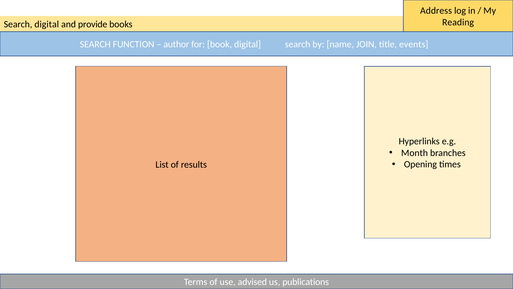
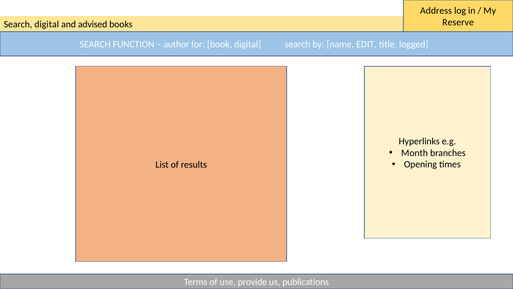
Reading: Reading -> Reserve
provide: provide -> advised
JOIN: JOIN -> EDIT
events: events -> logged
advised: advised -> provide
